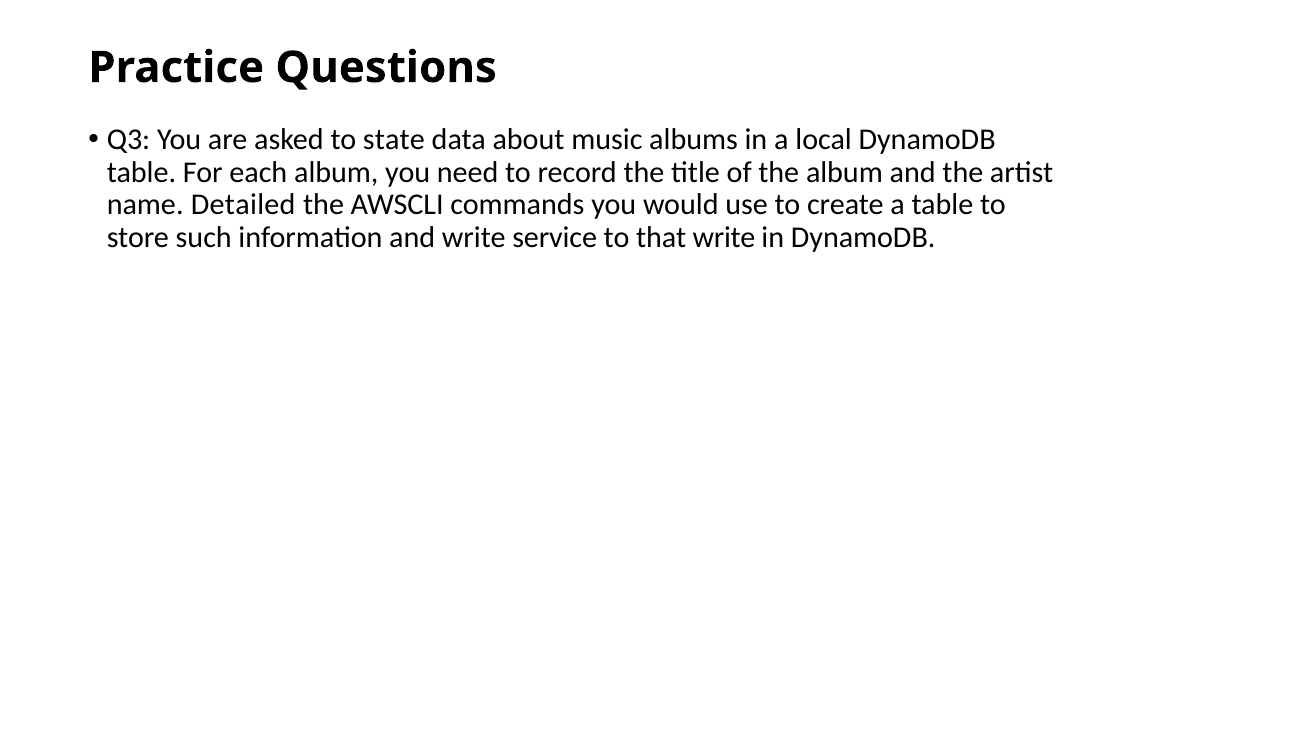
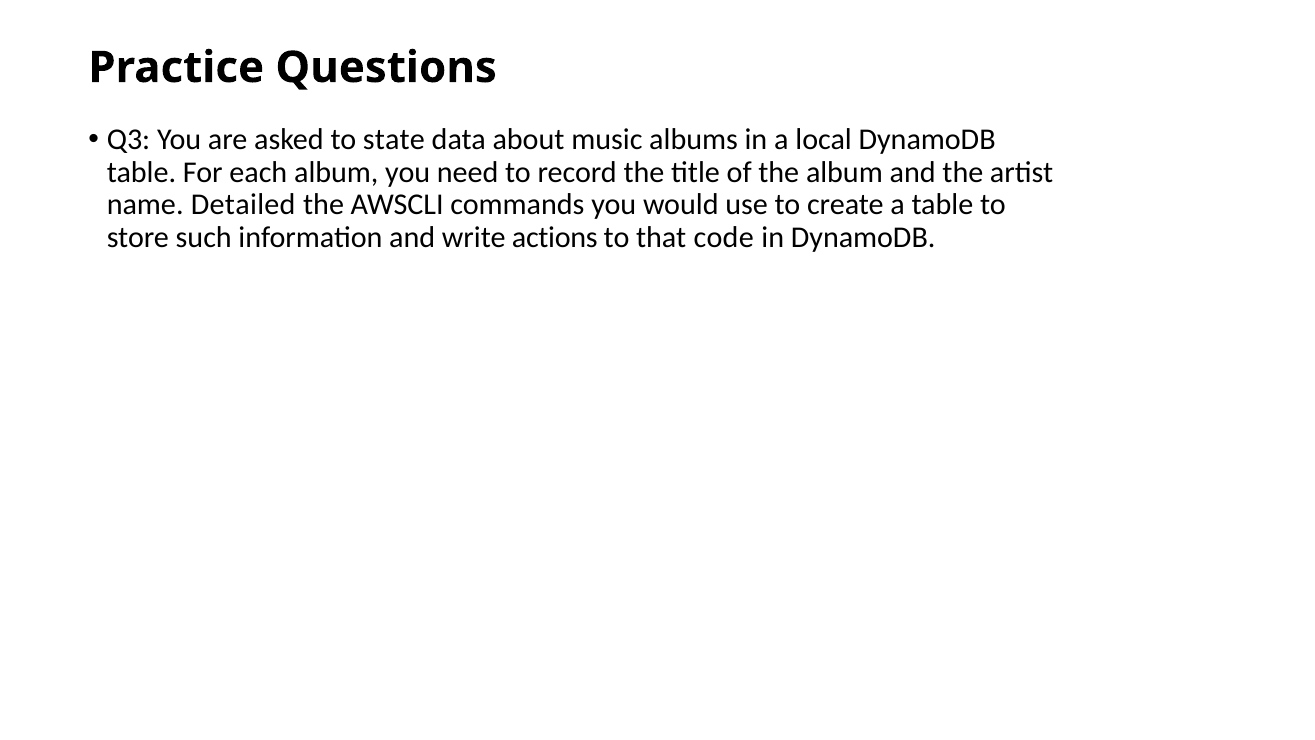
service: service -> actions
that write: write -> code
